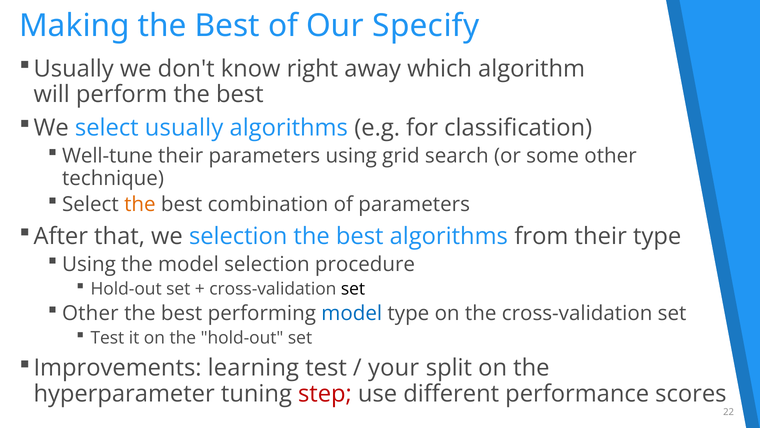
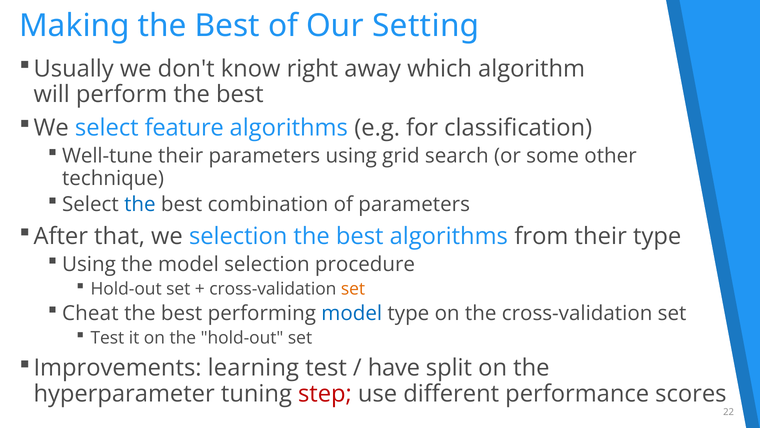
Specify: Specify -> Setting
select usually: usually -> feature
the at (140, 204) colour: orange -> blue
set at (353, 289) colour: black -> orange
Other at (90, 313): Other -> Cheat
your: your -> have
